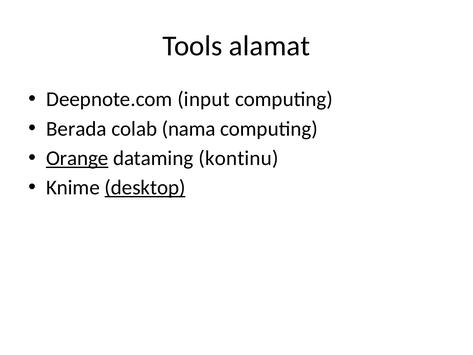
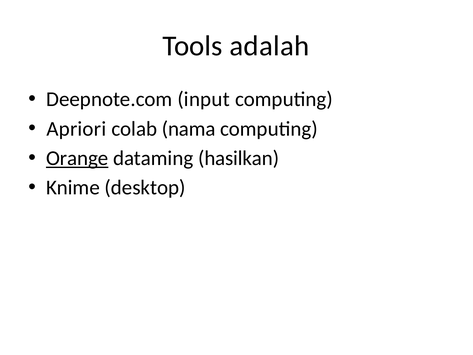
alamat: alamat -> adalah
Berada: Berada -> Apriori
kontinu: kontinu -> hasilkan
desktop underline: present -> none
